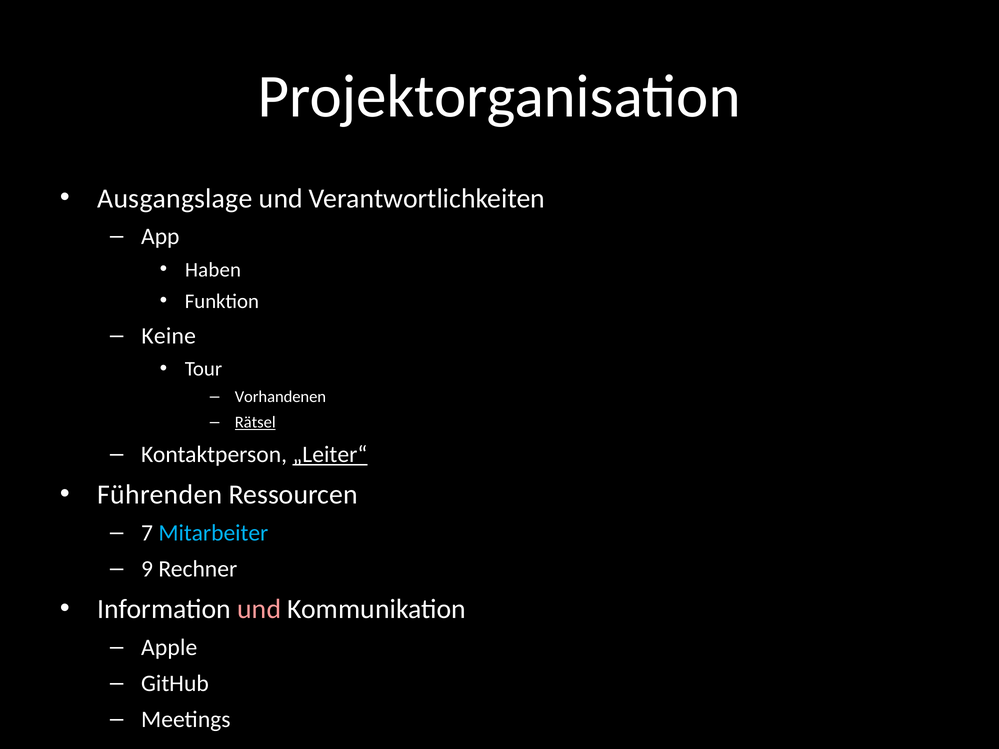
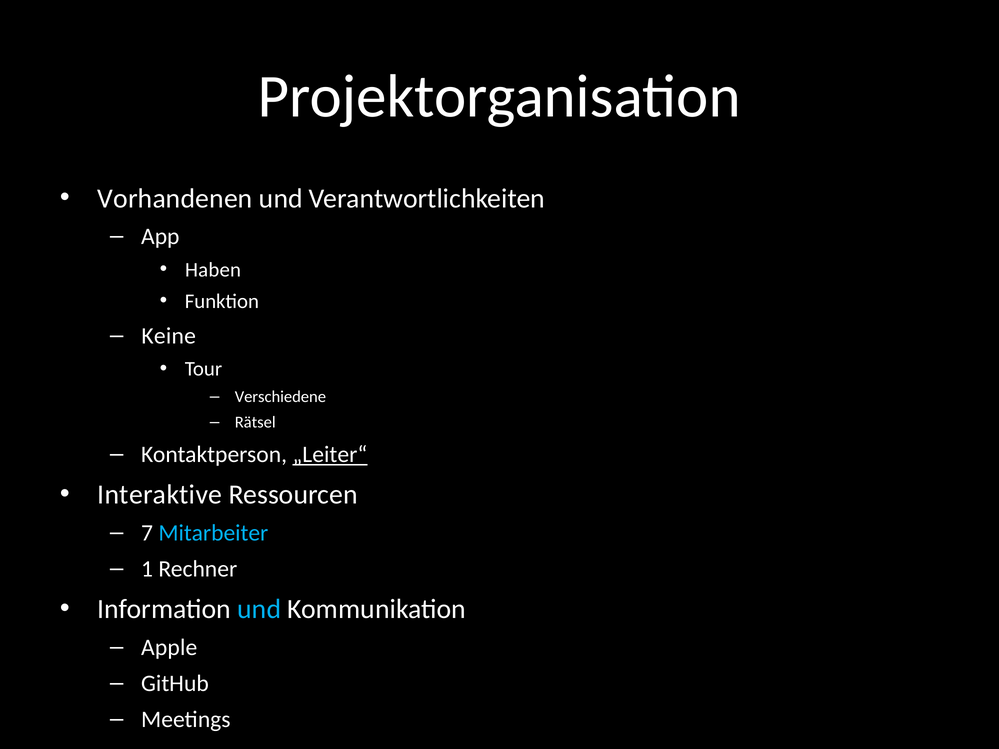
Ausgangslage: Ausgangslage -> Vorhandenen
Vorhandenen: Vorhandenen -> Verschiedene
Rätsel underline: present -> none
Führenden: Führenden -> Interaktive
9: 9 -> 1
und at (259, 609) colour: pink -> light blue
